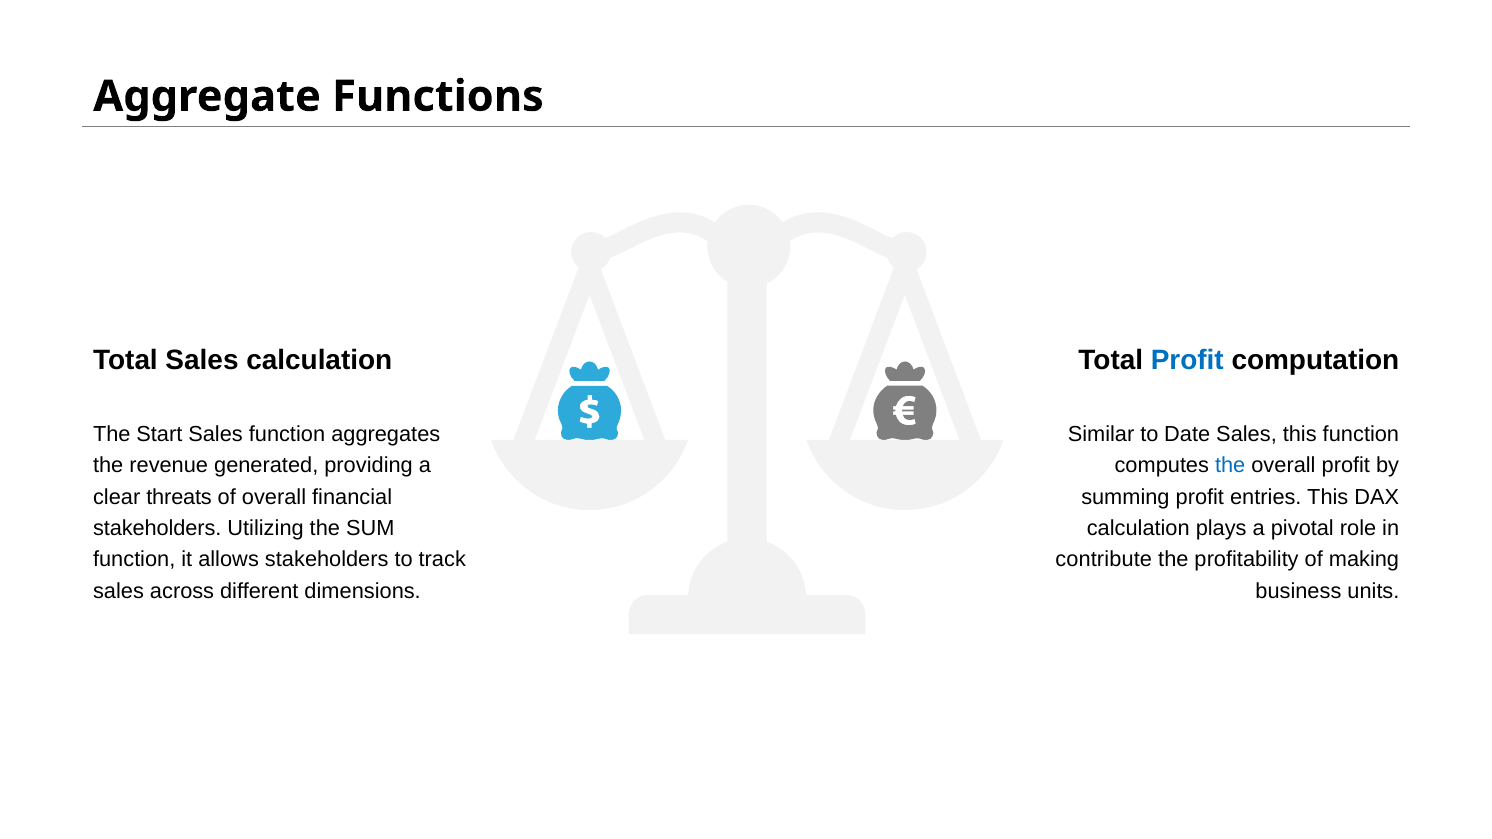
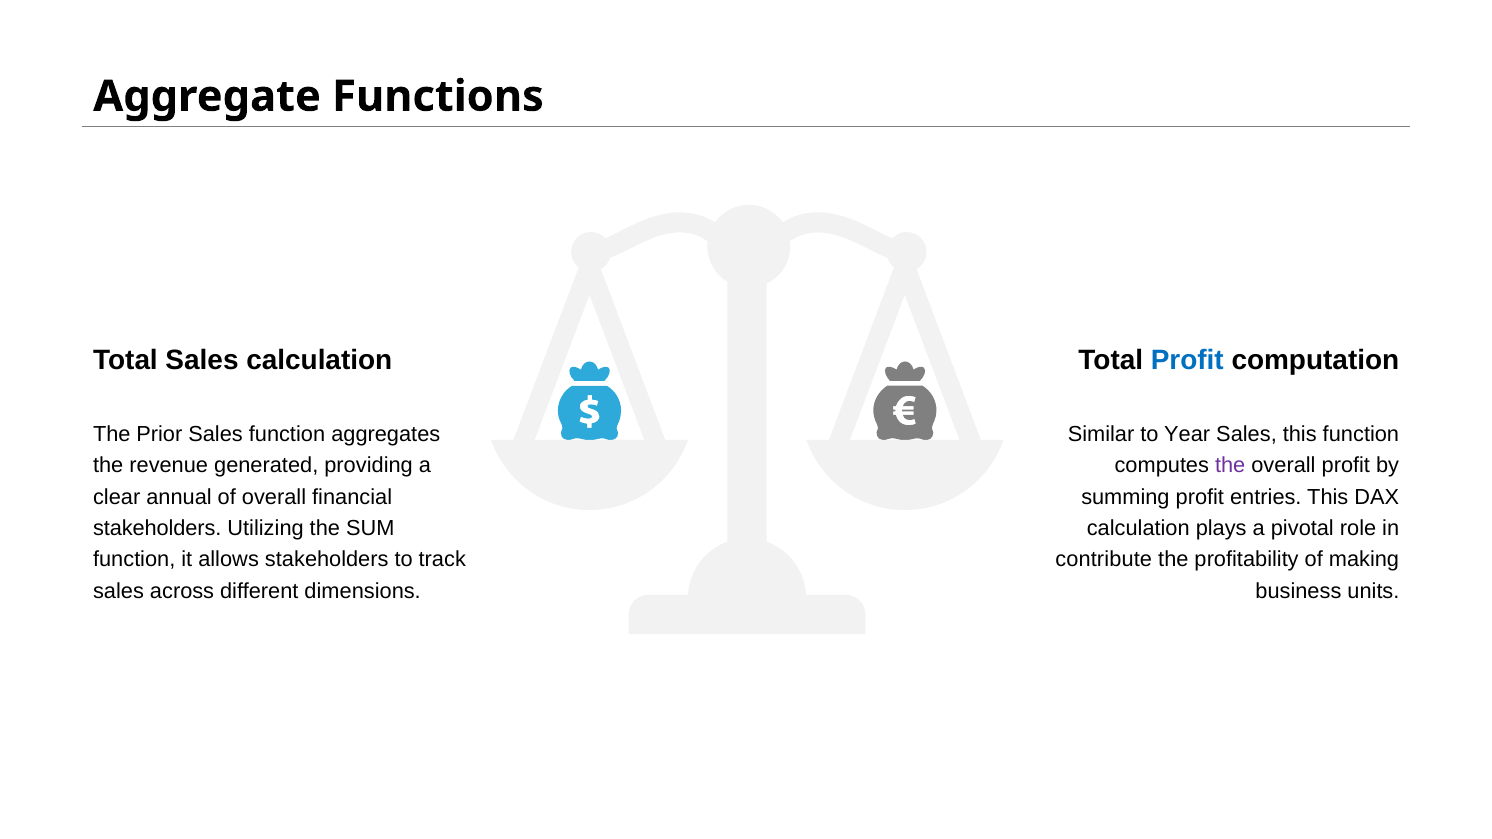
Start: Start -> Prior
Date: Date -> Year
the at (1230, 466) colour: blue -> purple
threats: threats -> annual
